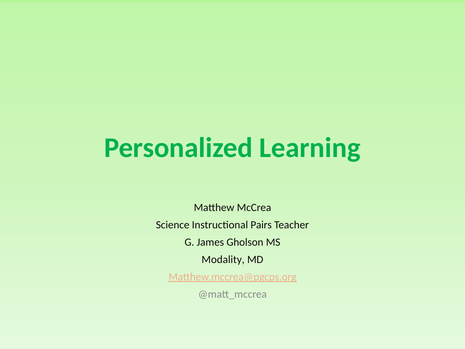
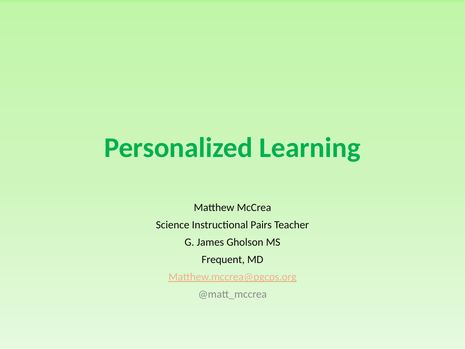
Modality: Modality -> Frequent
